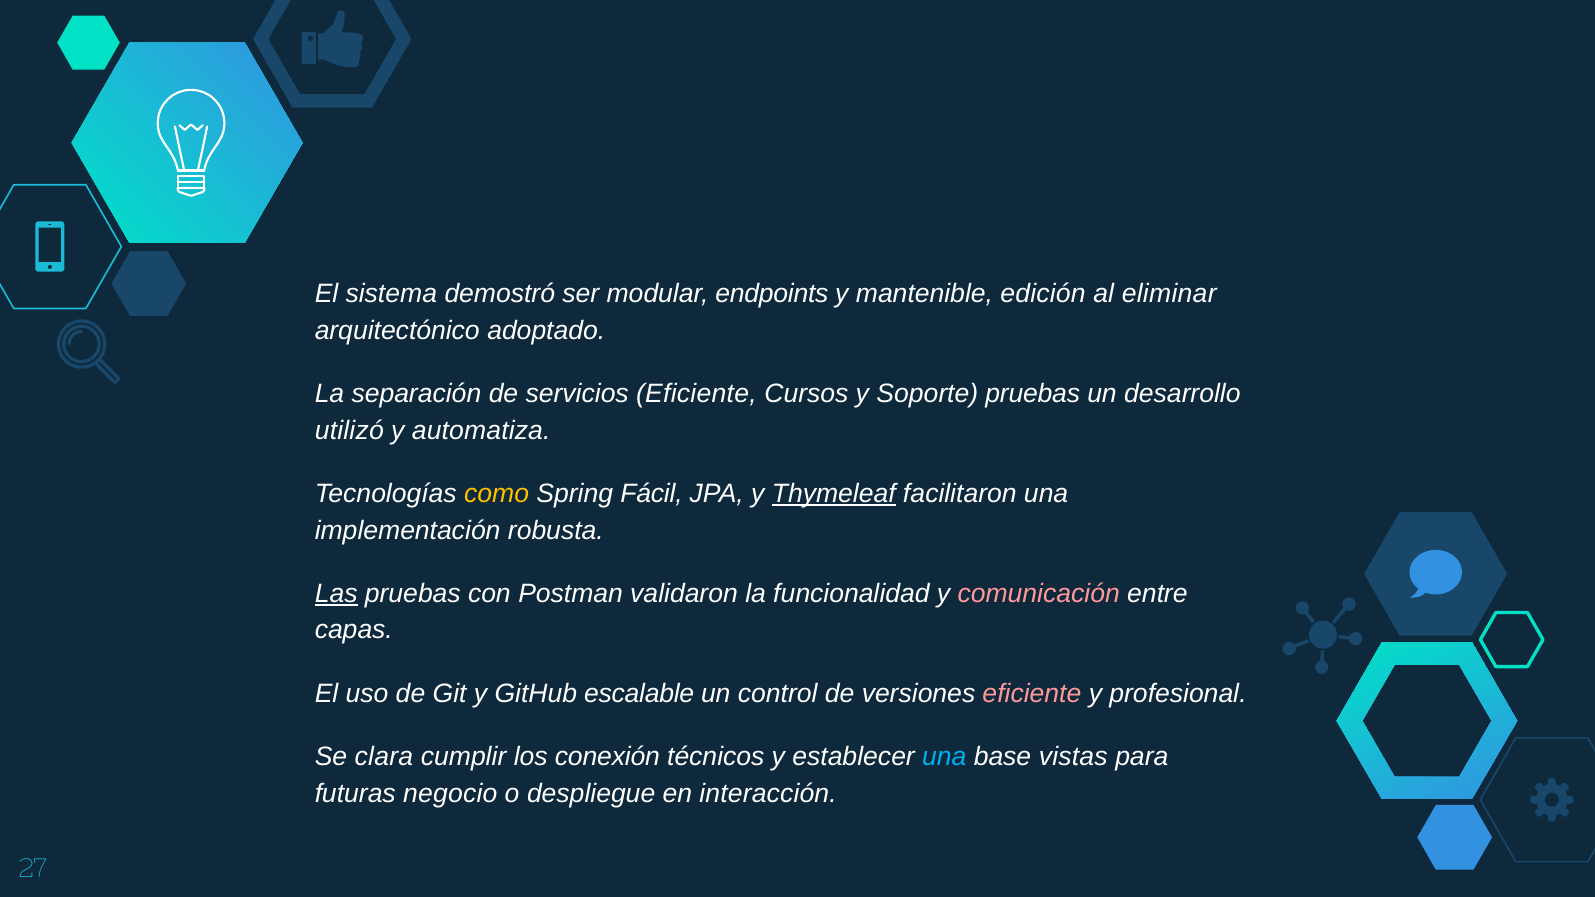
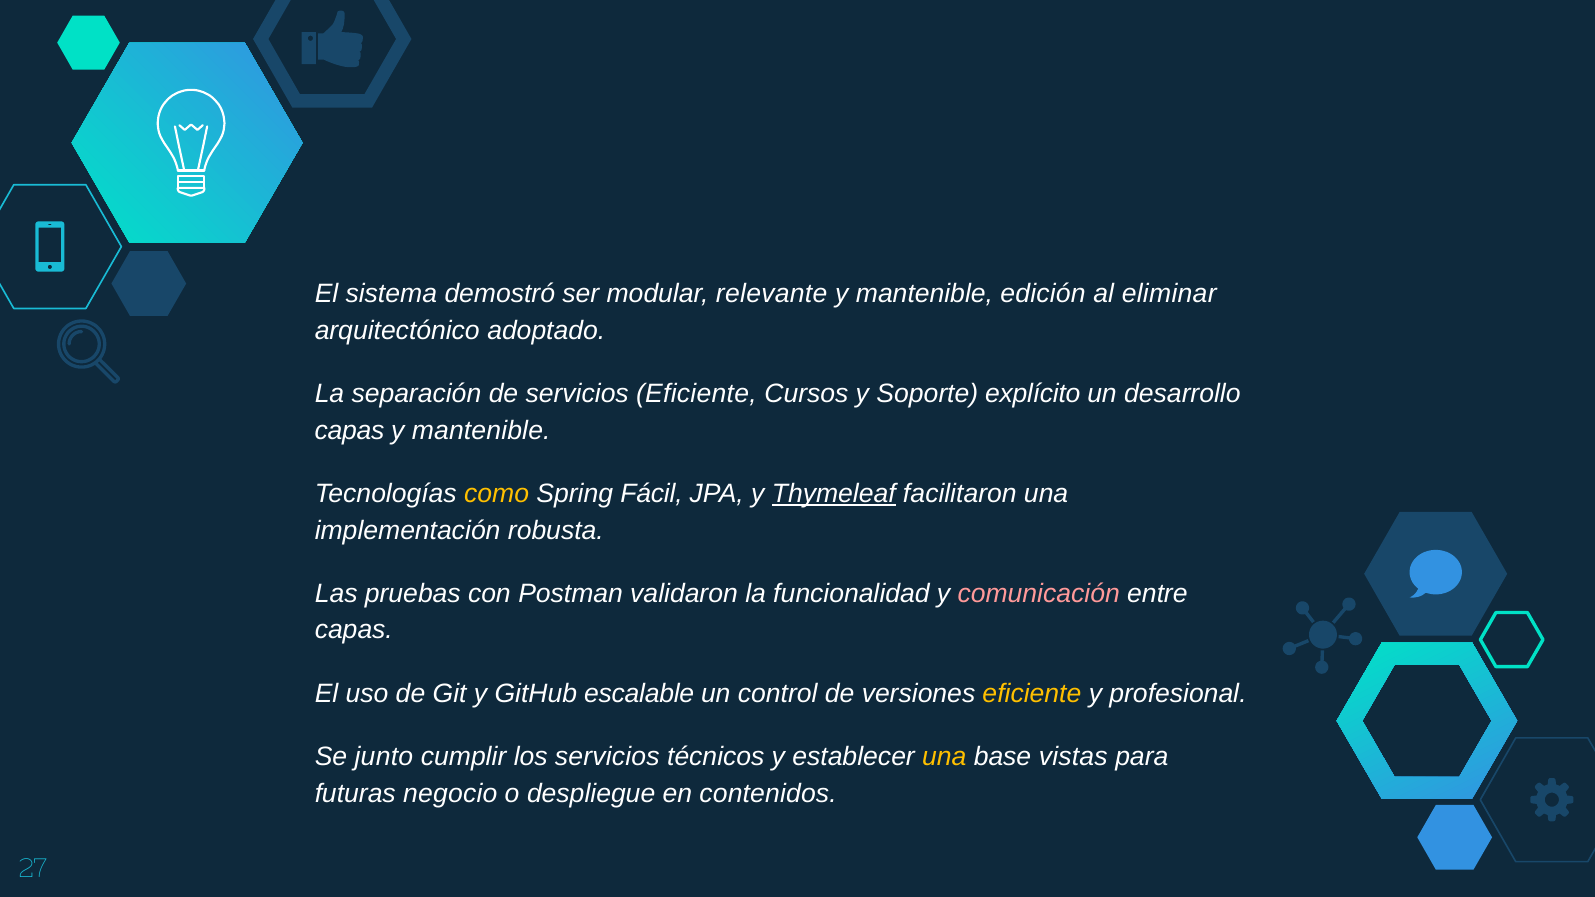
endpoints: endpoints -> relevante
Soporte pruebas: pruebas -> explícito
utilizó at (349, 430): utilizó -> capas
automatiza at (481, 430): automatiza -> mantenible
Las underline: present -> none
eficiente at (1032, 694) colour: pink -> yellow
clara: clara -> junto
los conexión: conexión -> servicios
una at (944, 757) colour: light blue -> yellow
interacción: interacción -> contenidos
